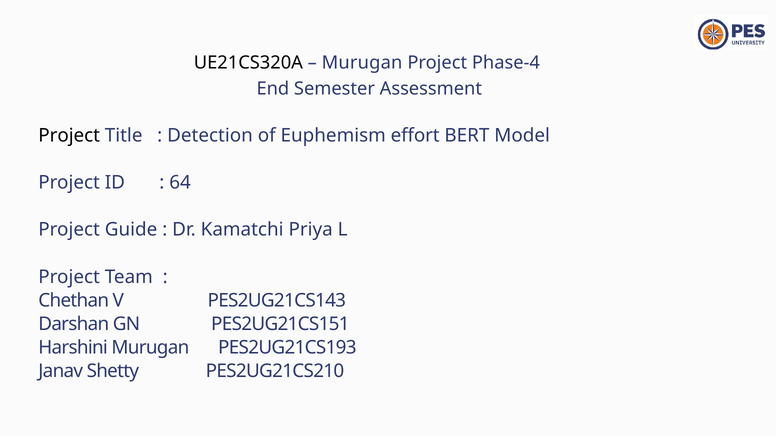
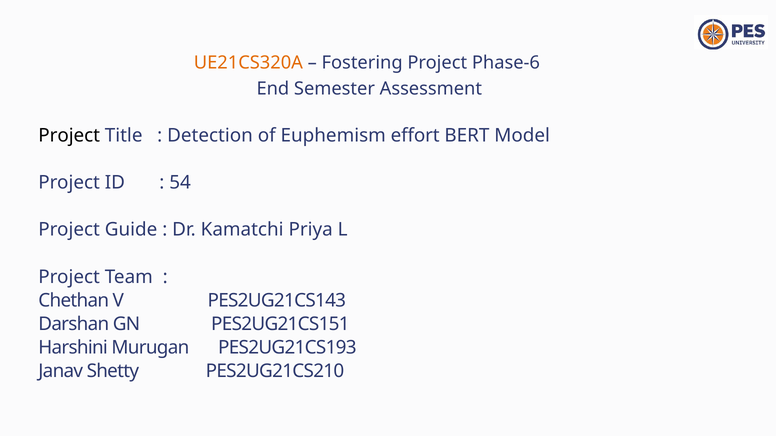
UE21CS320A colour: black -> orange
Murugan at (362, 63): Murugan -> Fostering
Phase-4: Phase-4 -> Phase-6
64: 64 -> 54
